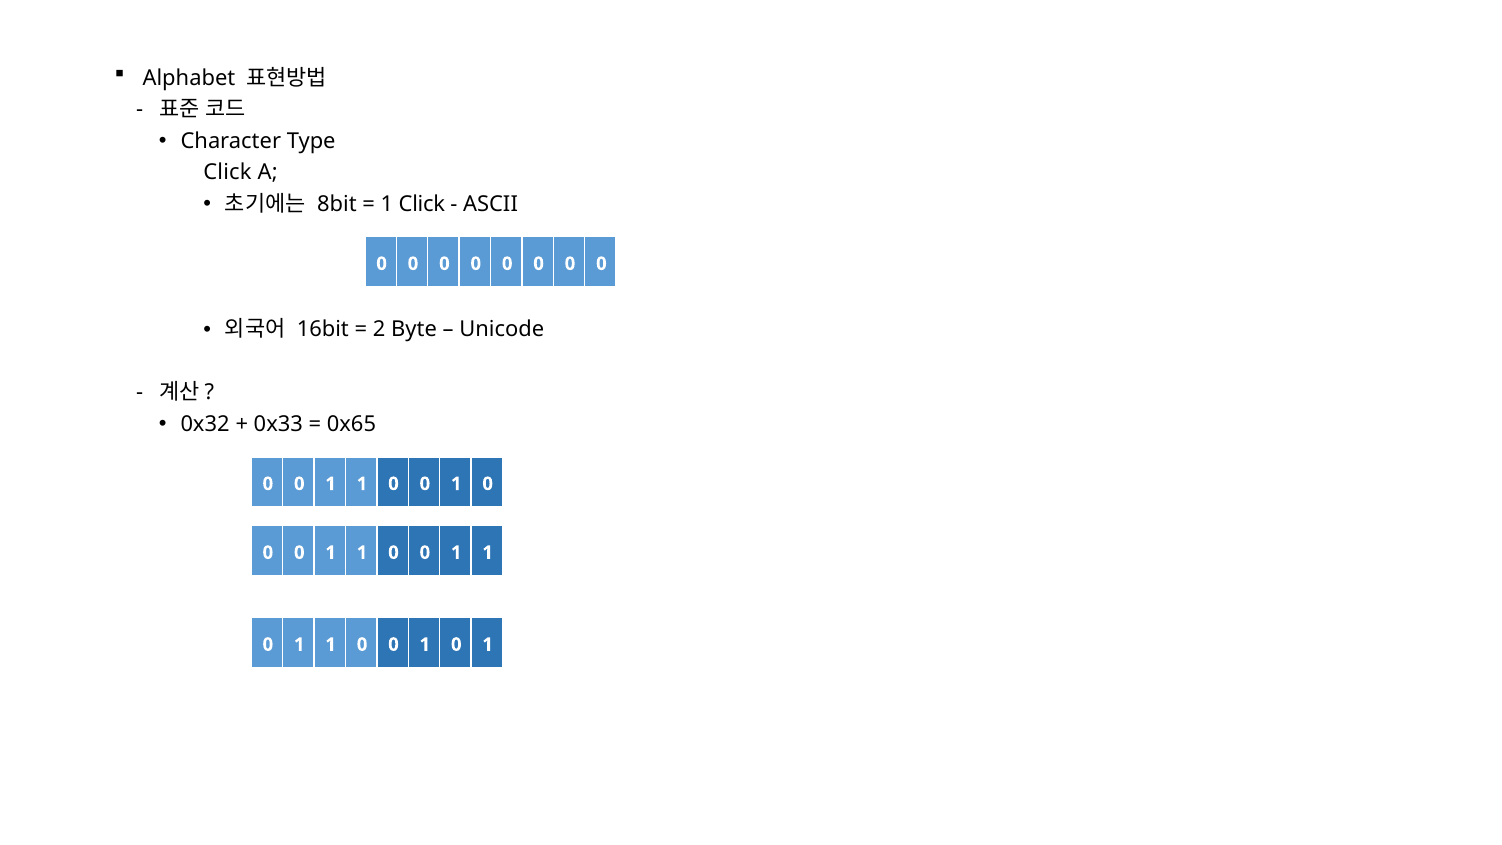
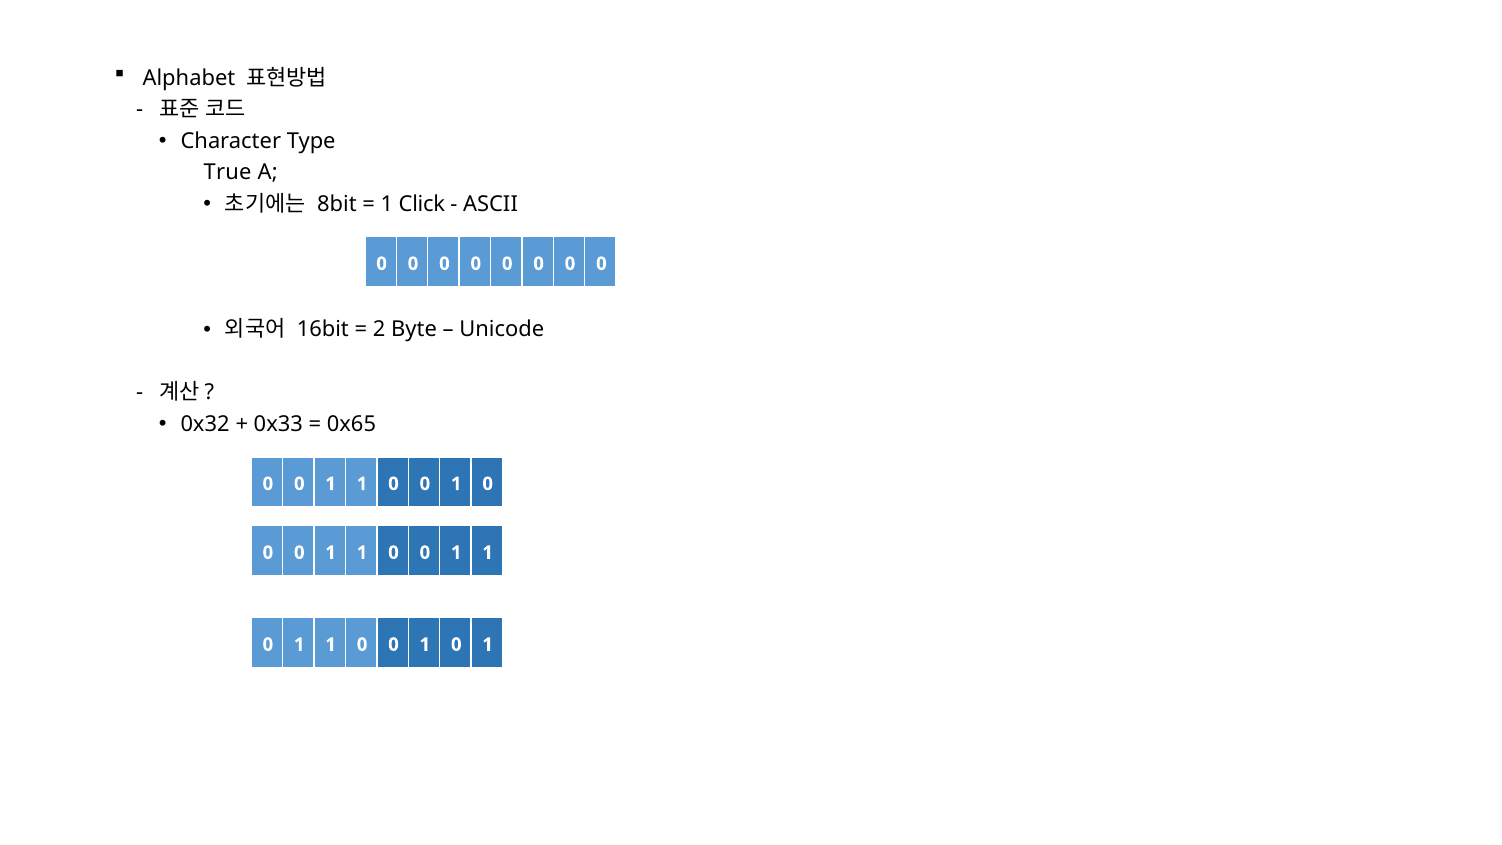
Click at (228, 172): Click -> True
